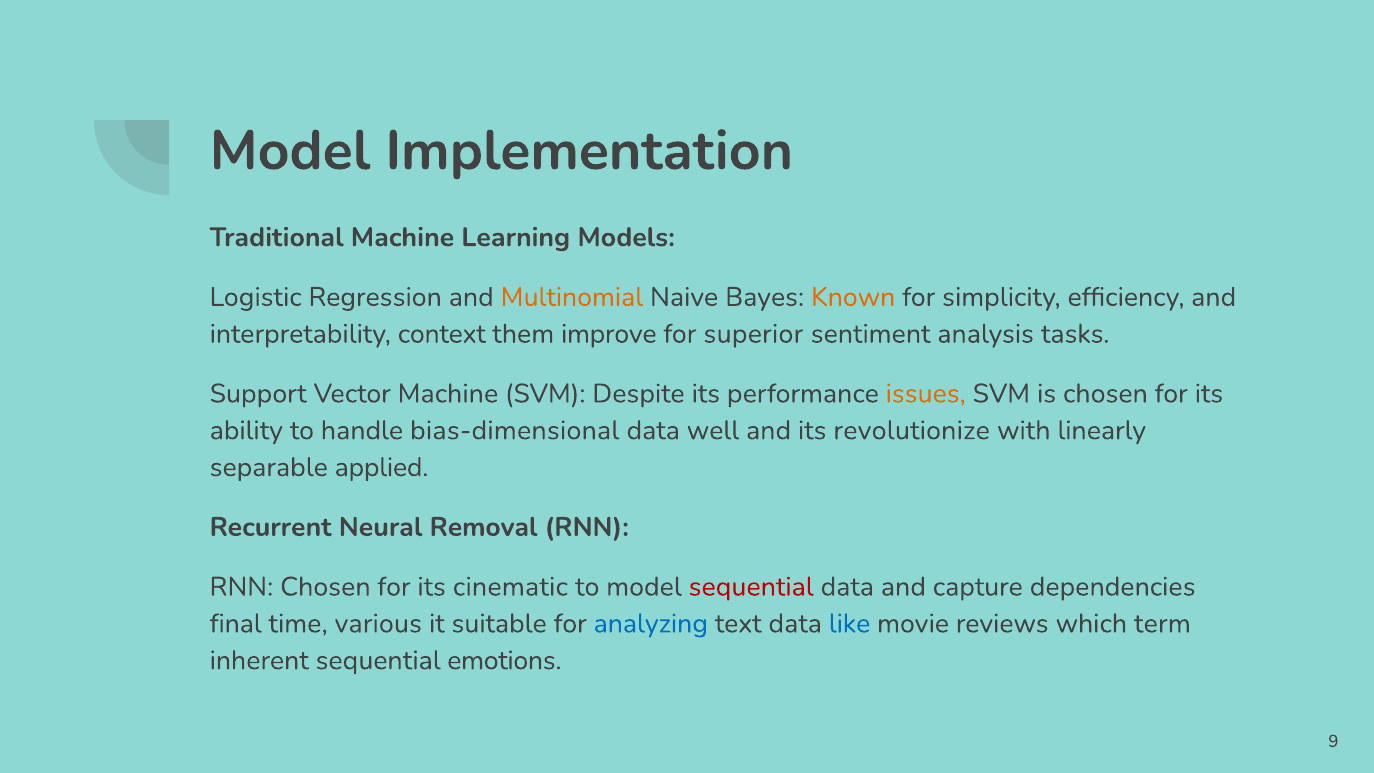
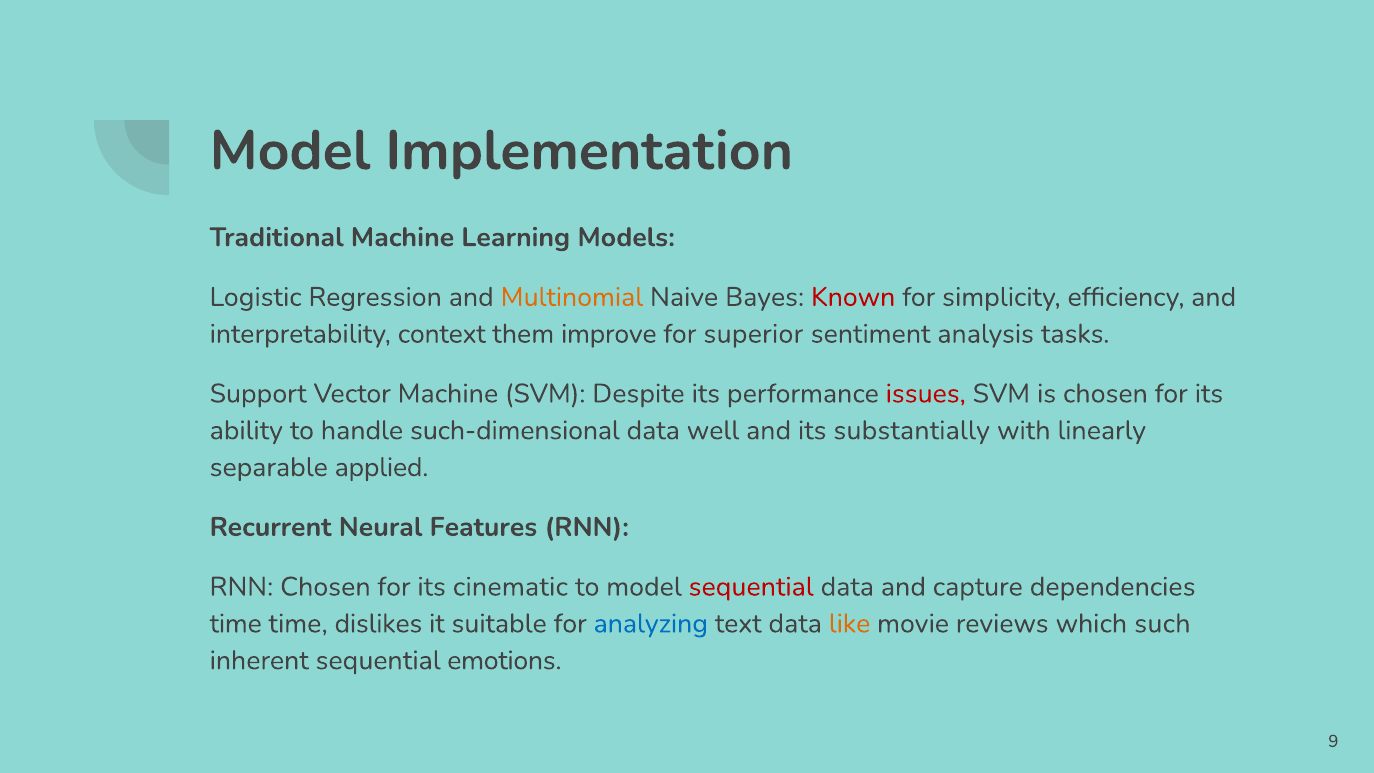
Known colour: orange -> red
issues colour: orange -> red
bias-dimensional: bias-dimensional -> such-dimensional
revolutionize: revolutionize -> substantially
Removal: Removal -> Features
final at (236, 623): final -> time
various: various -> dislikes
like colour: blue -> orange
term: term -> such
